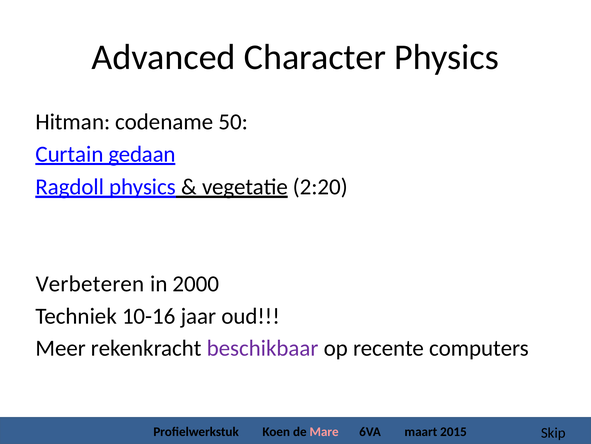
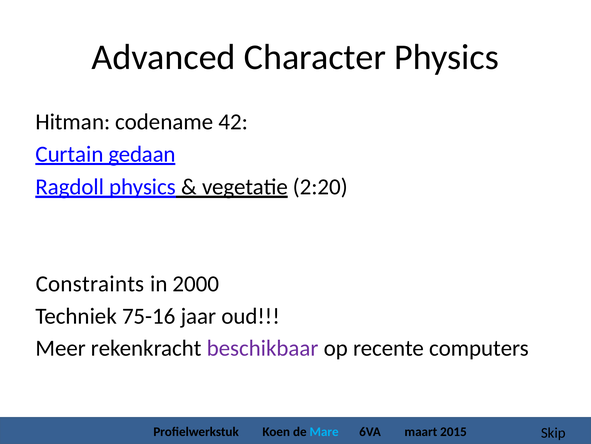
50: 50 -> 42
Verbeteren: Verbeteren -> Constraints
10-16: 10-16 -> 75-16
Mare colour: pink -> light blue
